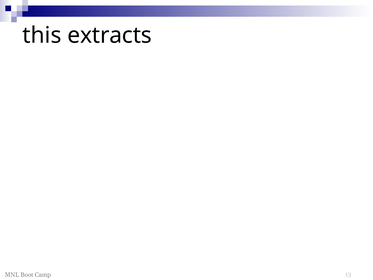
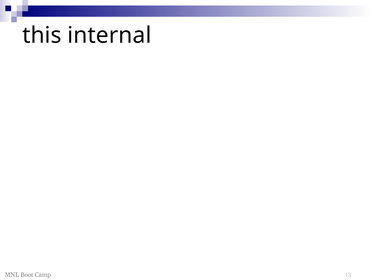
extracts: extracts -> internal
